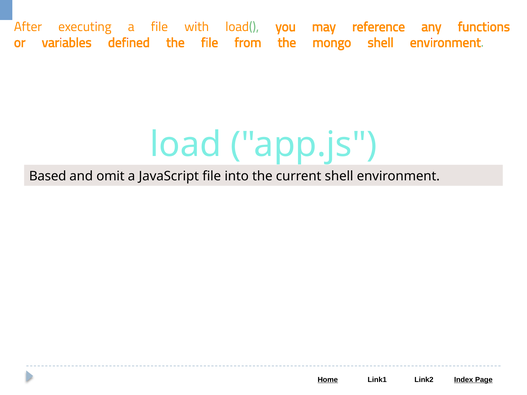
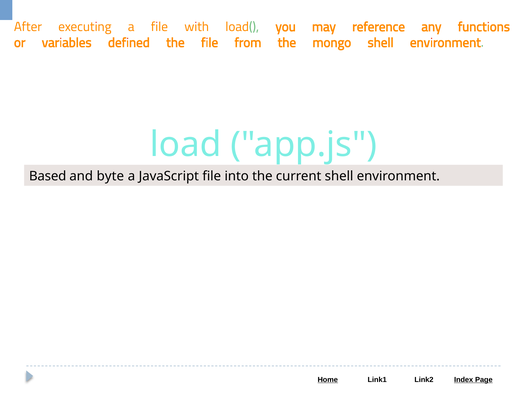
omit: omit -> byte
